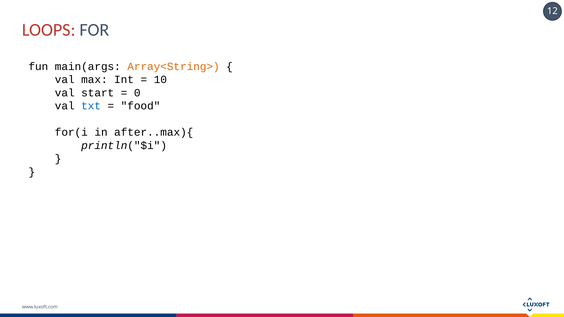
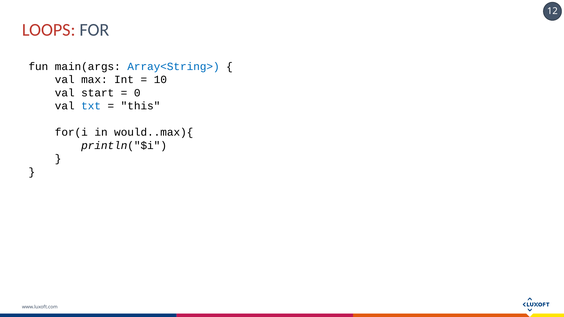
Array<String> colour: orange -> blue
food: food -> this
after..max){: after..max){ -> would..max){
